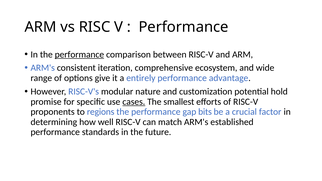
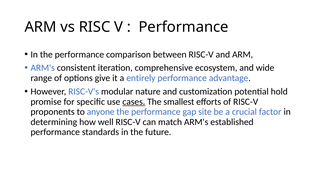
performance at (79, 54) underline: present -> none
regions: regions -> anyone
bits: bits -> site
